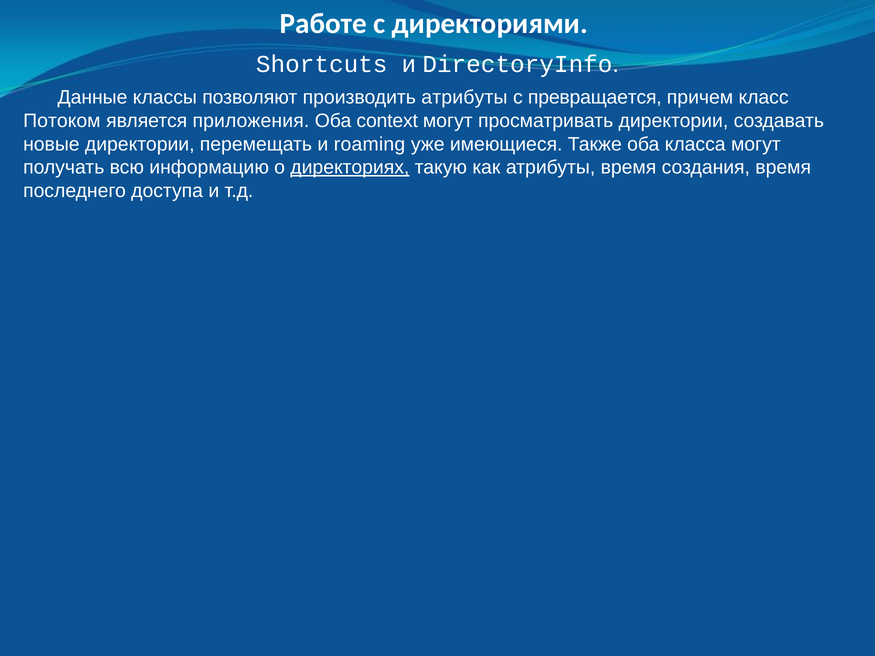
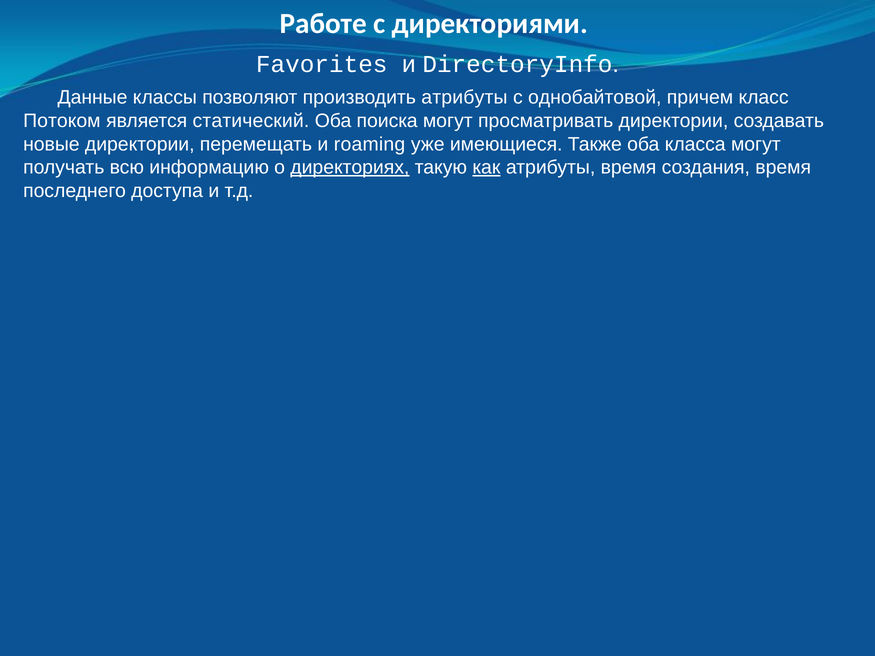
Shortcuts: Shortcuts -> Favorites
превращается: превращается -> однобайтовой
приложения: приложения -> статический
context: context -> поиска
как underline: none -> present
